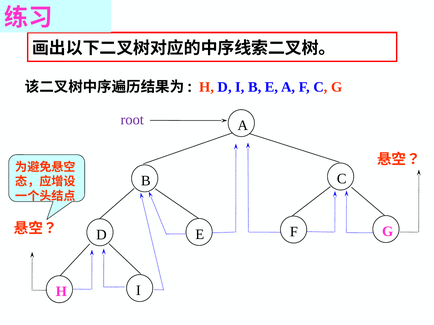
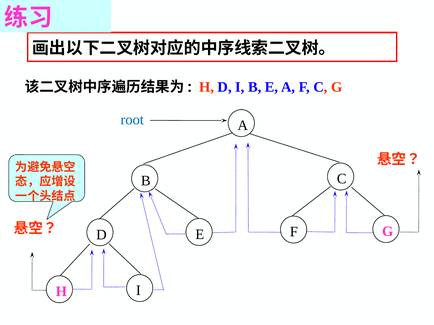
root colour: purple -> blue
